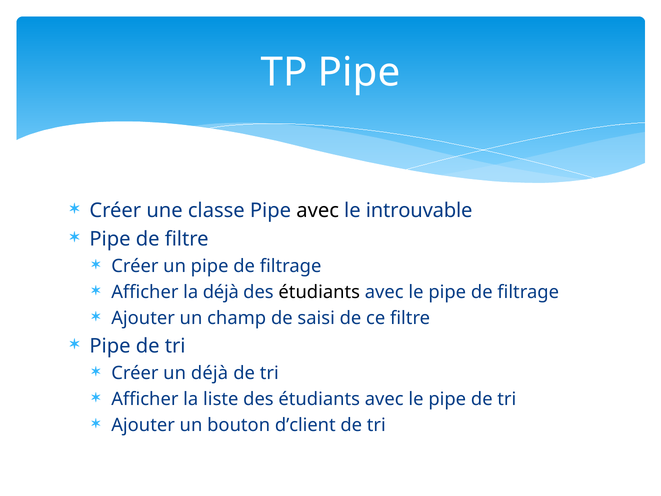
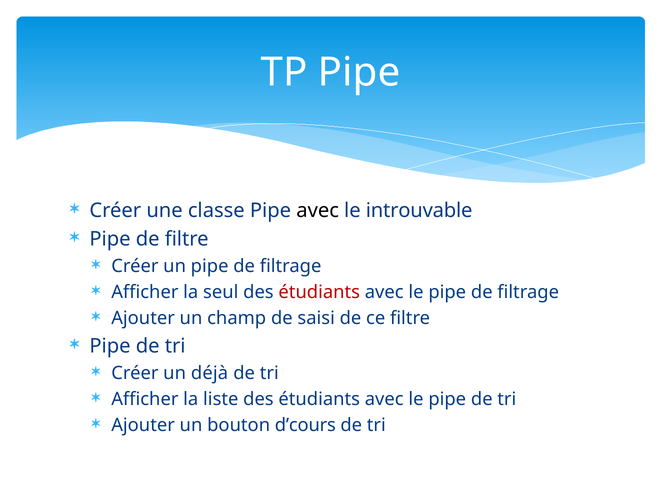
la déjà: déjà -> seul
étudiants at (319, 292) colour: black -> red
d’client: d’client -> d’cours
